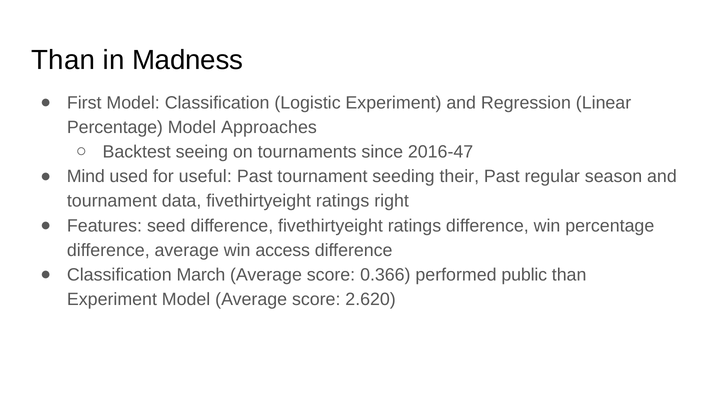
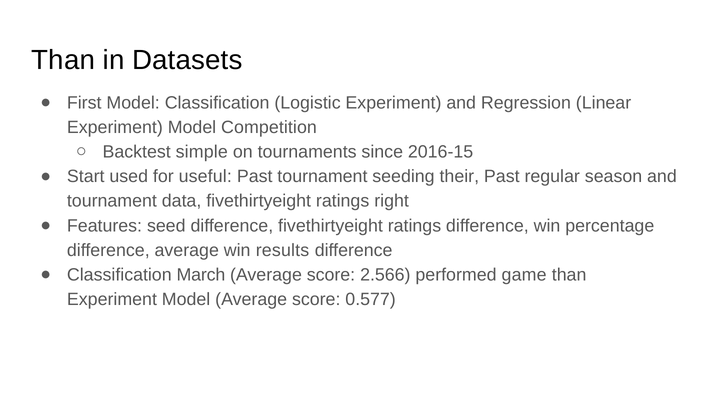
Madness: Madness -> Datasets
Percentage at (115, 128): Percentage -> Experiment
Approaches: Approaches -> Competition
seeing: seeing -> simple
2016-47: 2016-47 -> 2016-15
Mind: Mind -> Start
access: access -> results
0.366: 0.366 -> 2.566
public: public -> game
2.620: 2.620 -> 0.577
